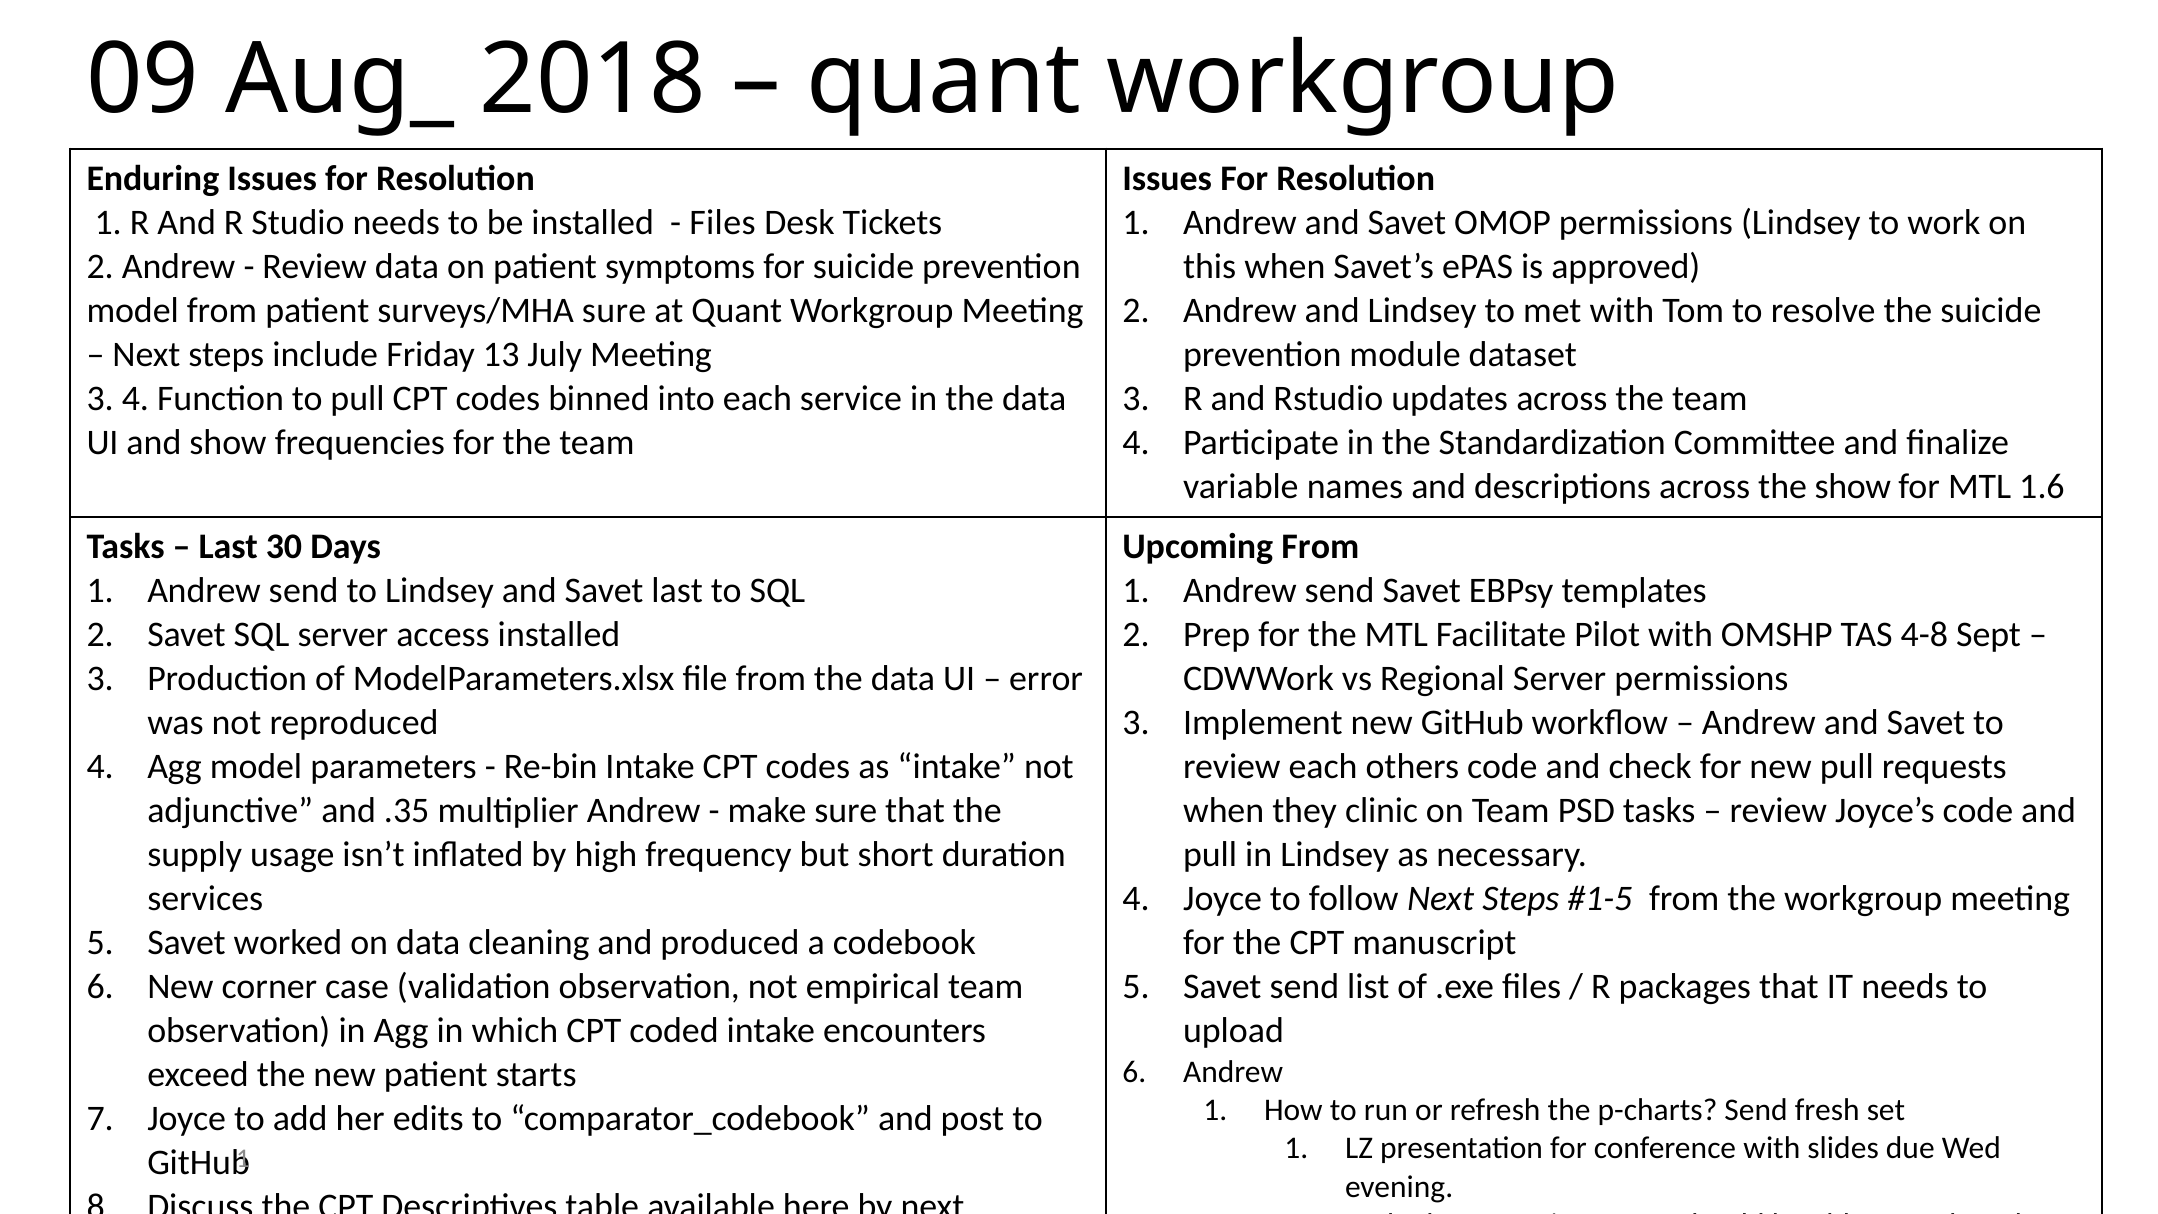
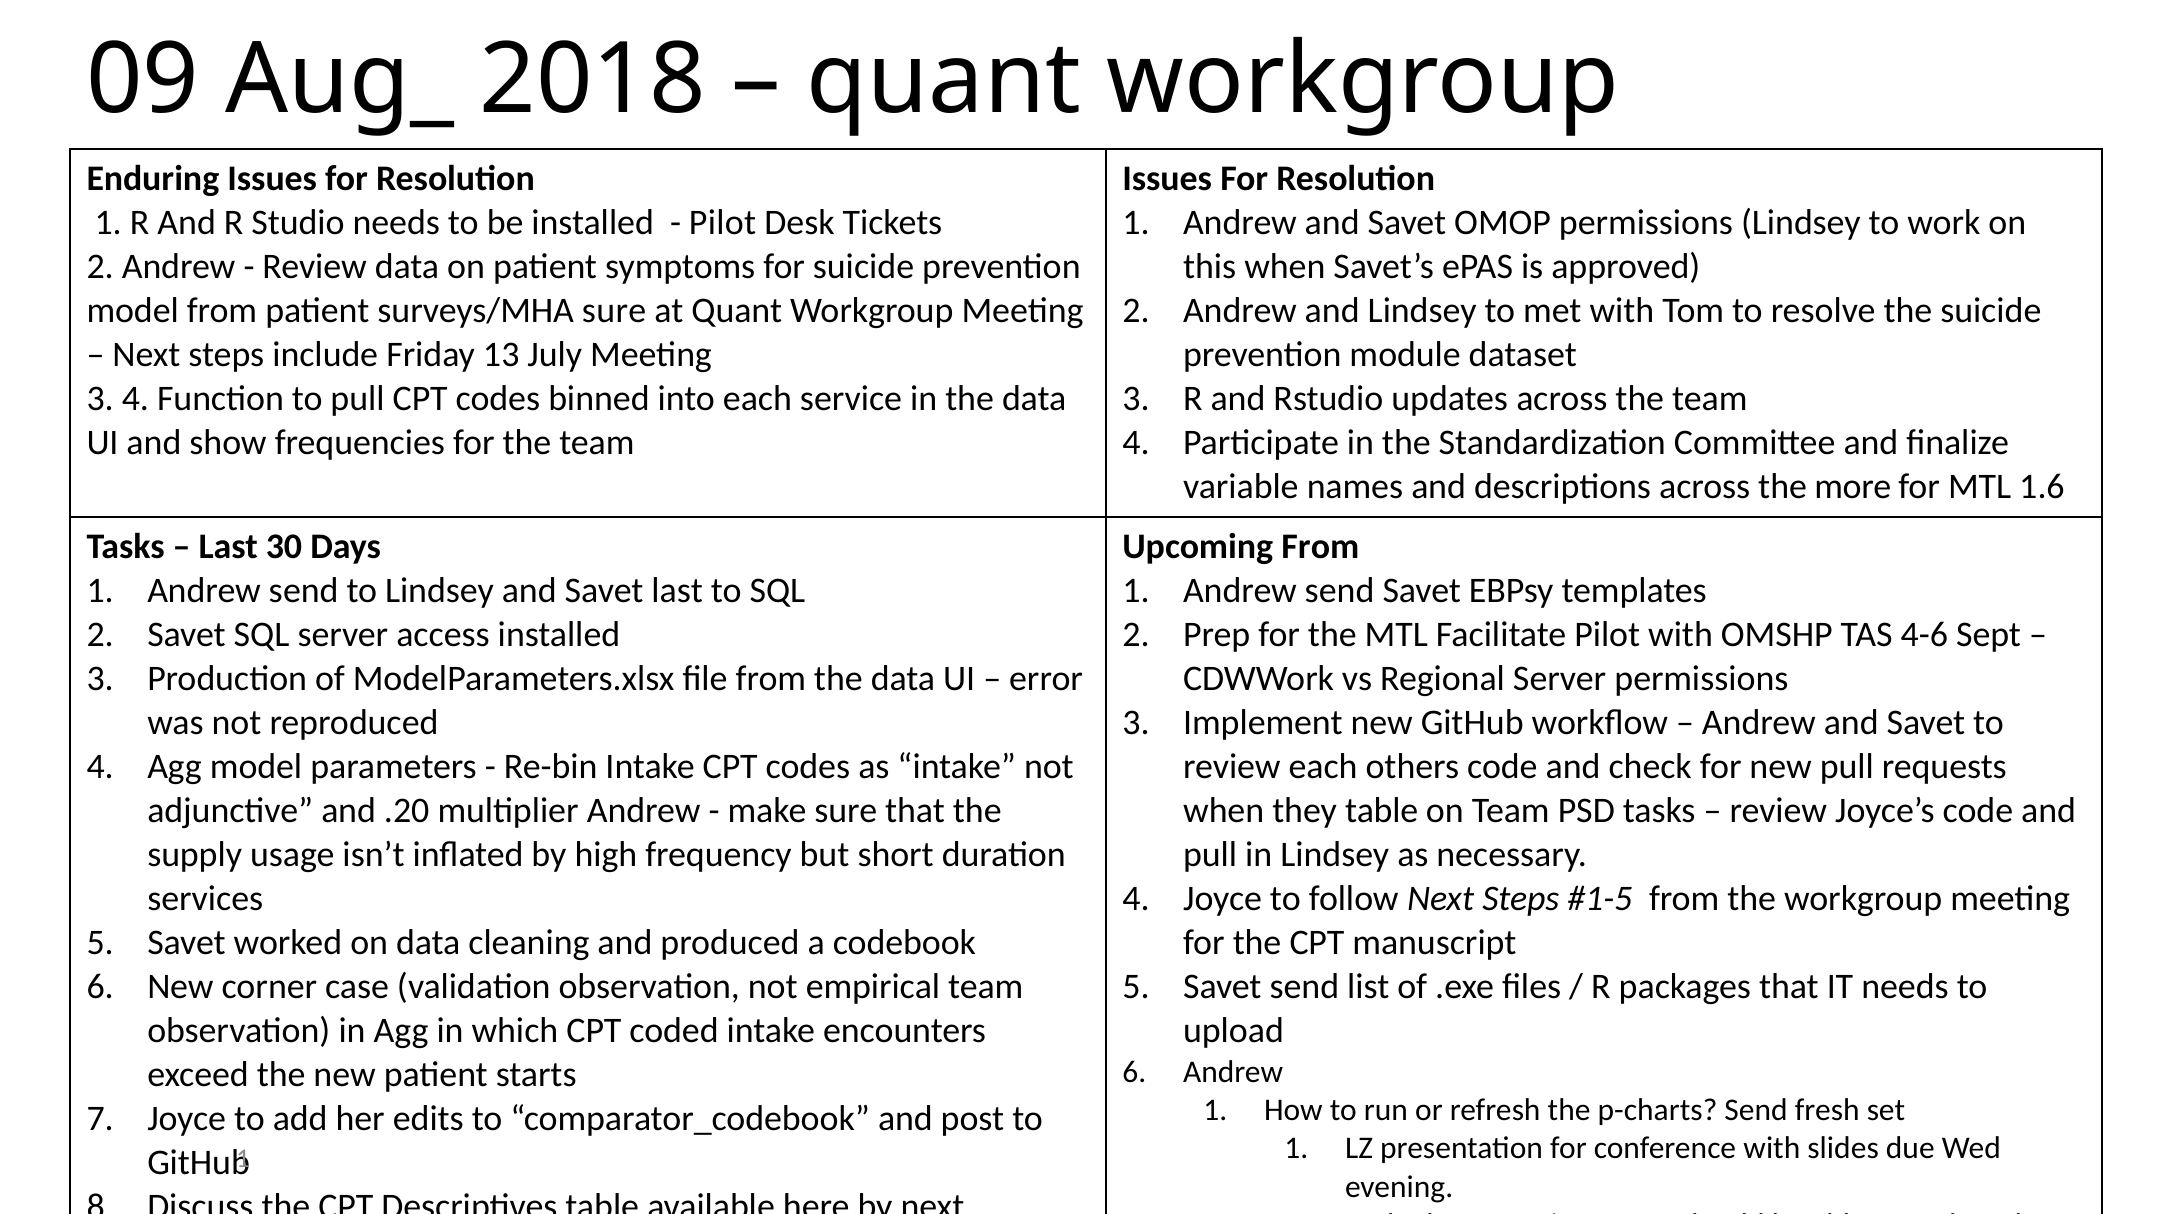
Files at (722, 223): Files -> Pilot
the show: show -> more
4-8: 4-8 -> 4-6
.35: .35 -> .20
they clinic: clinic -> table
